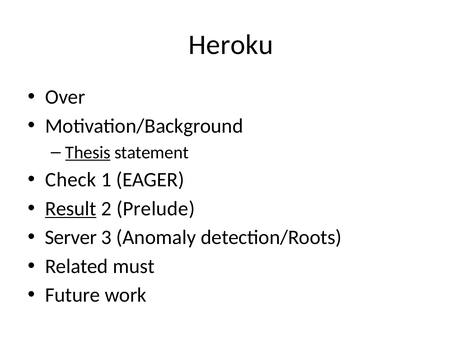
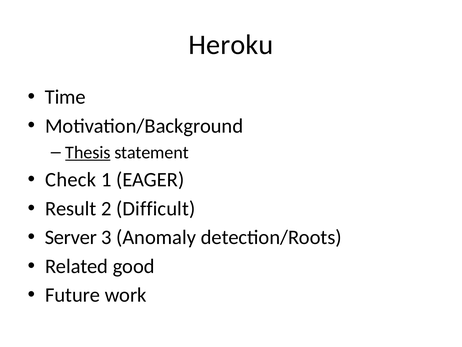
Over: Over -> Time
Result underline: present -> none
Prelude: Prelude -> Difficult
must: must -> good
